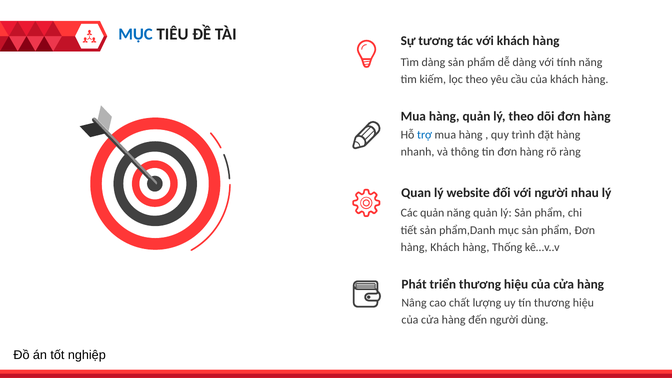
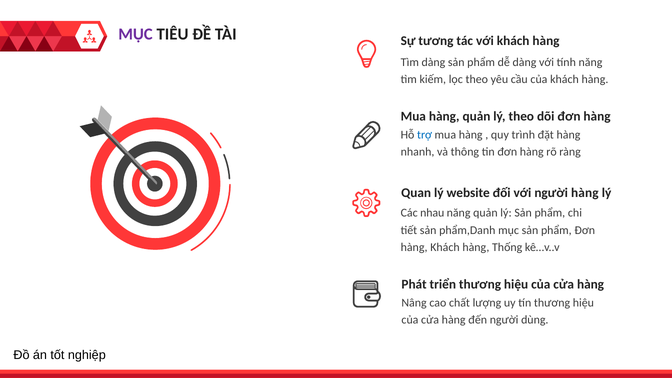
MỤC at (136, 34) colour: blue -> purple
người nhau: nhau -> hàng
Các quản: quản -> nhau
